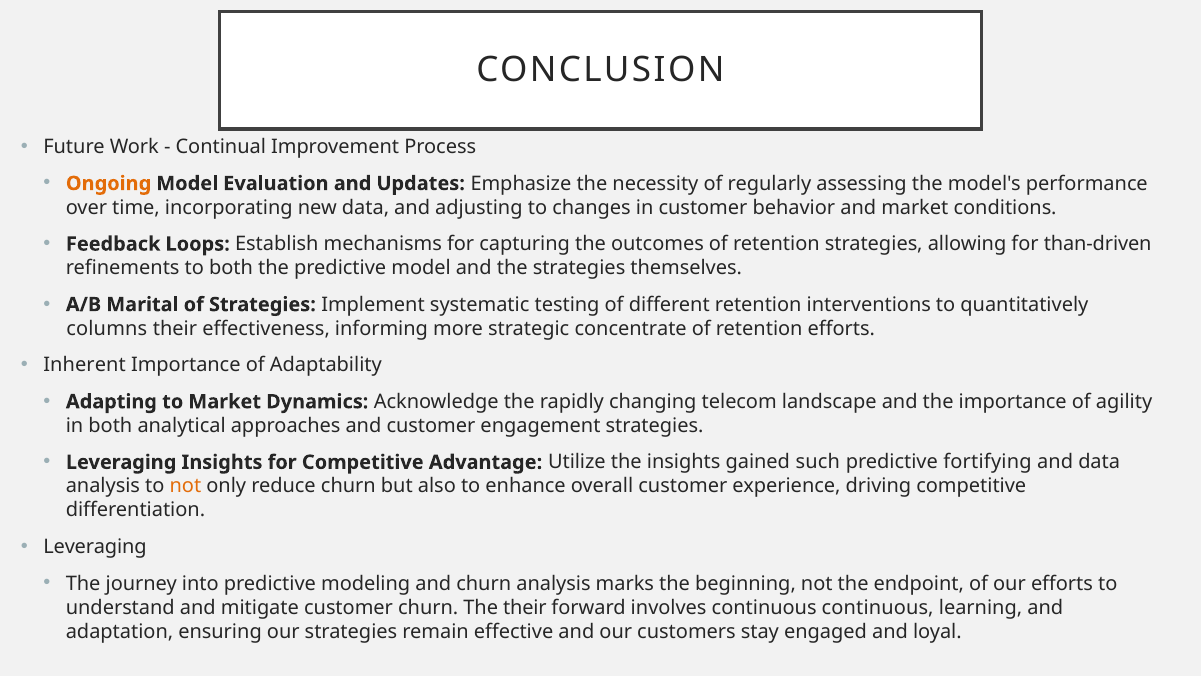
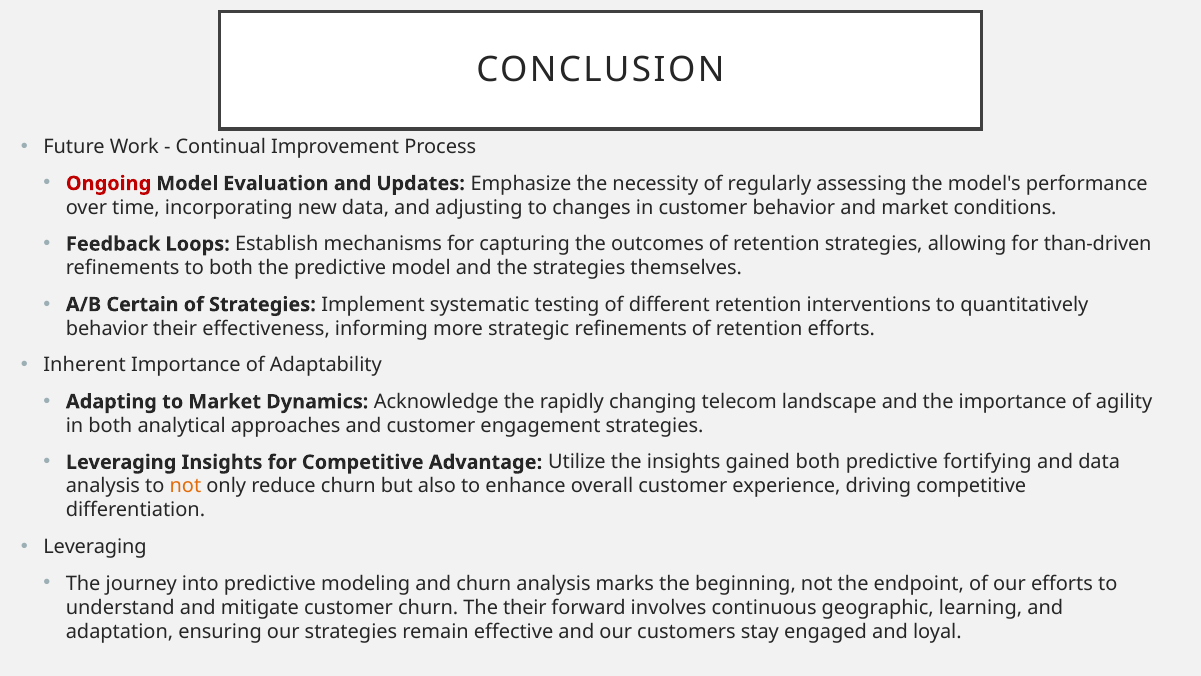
Ongoing colour: orange -> red
Marital: Marital -> Certain
columns at (107, 328): columns -> behavior
strategic concentrate: concentrate -> refinements
gained such: such -> both
continuous continuous: continuous -> geographic
